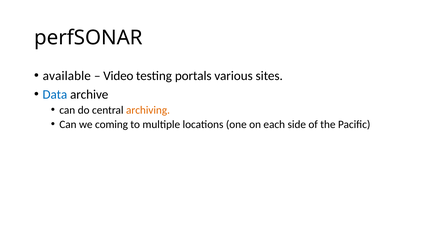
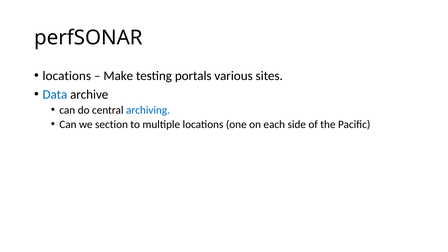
available at (67, 76): available -> locations
Video: Video -> Make
archiving colour: orange -> blue
coming: coming -> section
